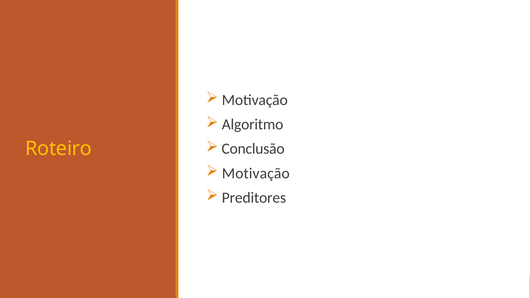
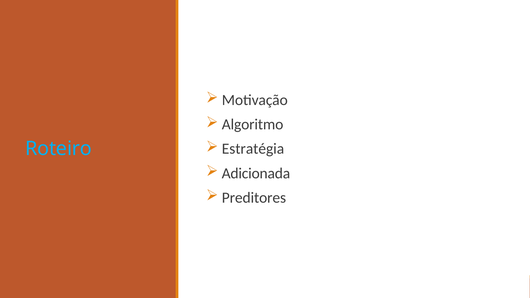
Conclusão: Conclusão -> Estratégia
Roteiro colour: yellow -> light blue
Motivação at (256, 173): Motivação -> Adicionada
